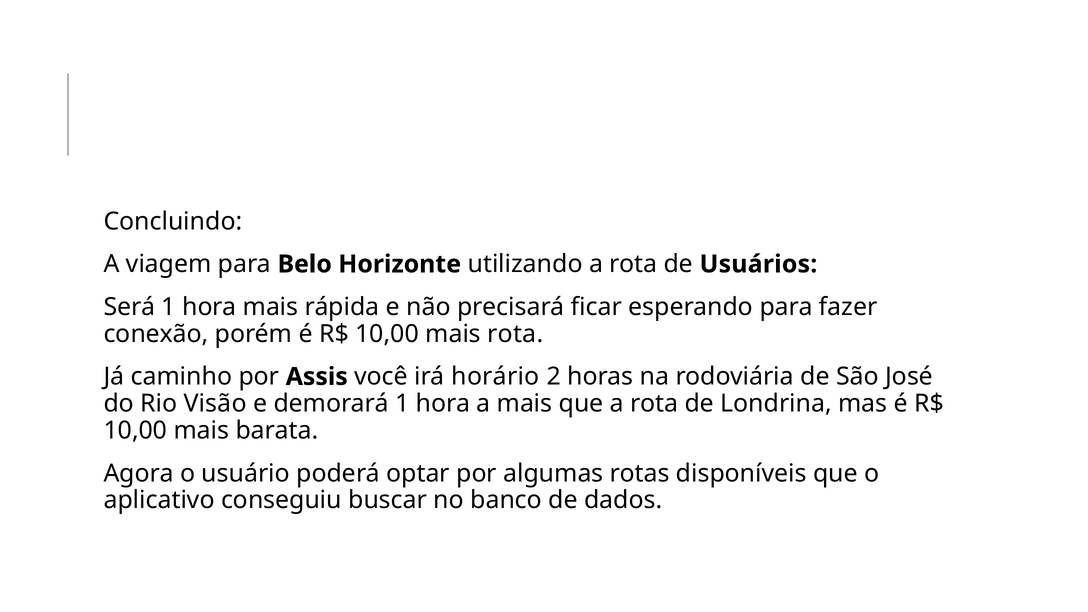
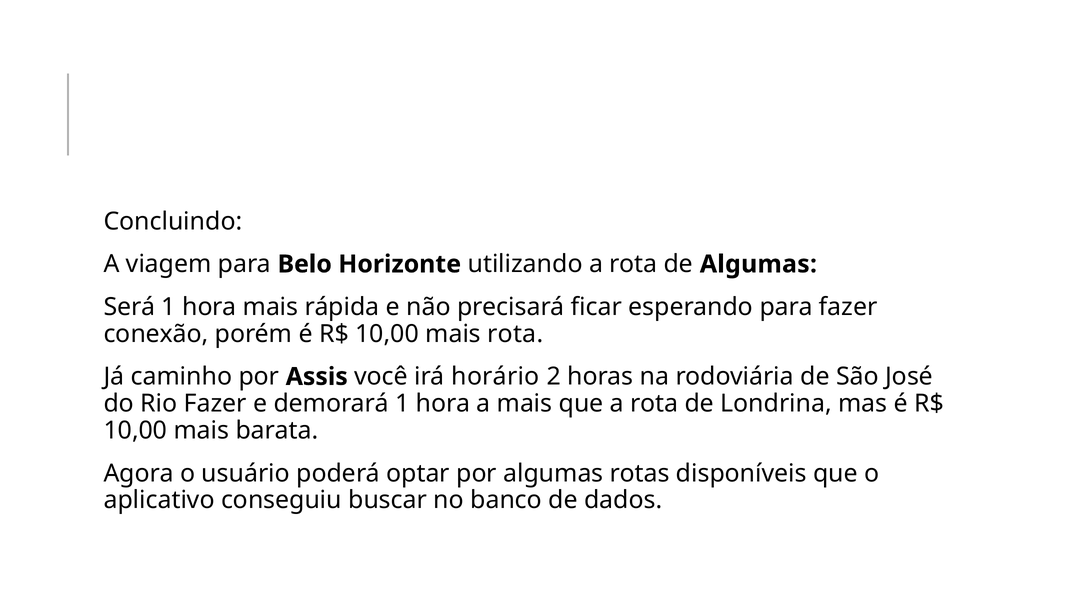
de Usuários: Usuários -> Algumas
Rio Visão: Visão -> Fazer
